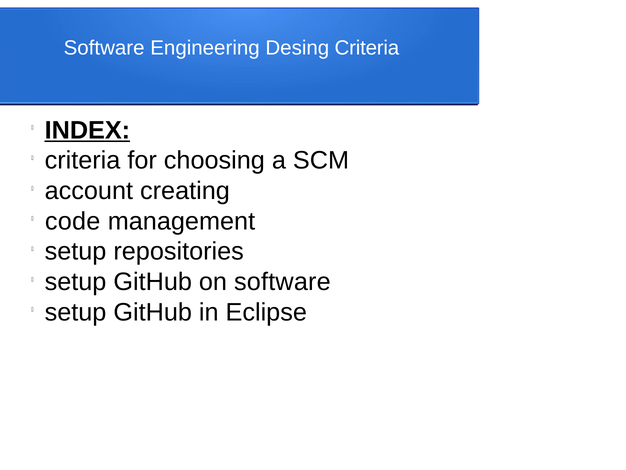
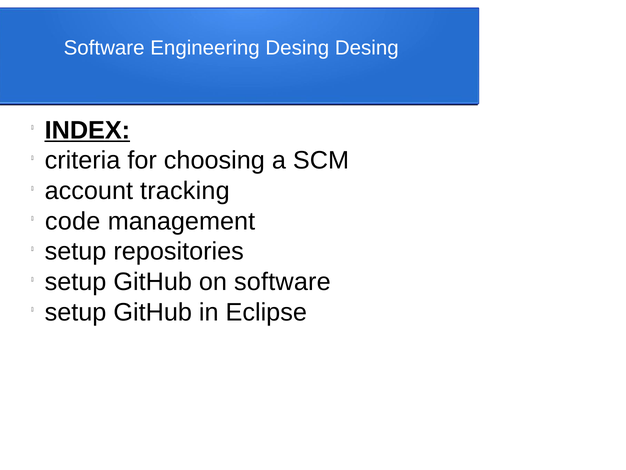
Desing Criteria: Criteria -> Desing
creating: creating -> tracking
